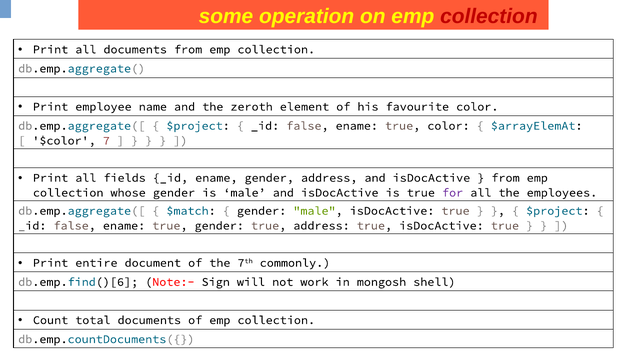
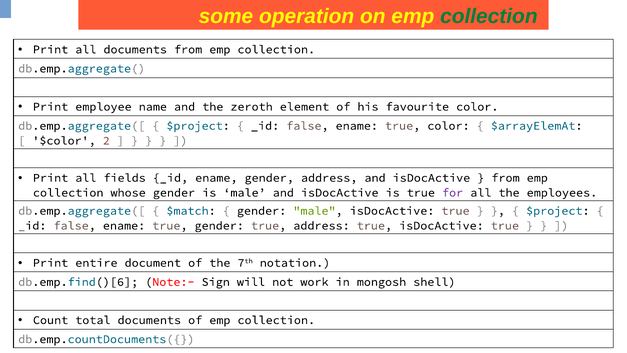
collection at (489, 16) colour: red -> green
7: 7 -> 2
commonly: commonly -> notation
